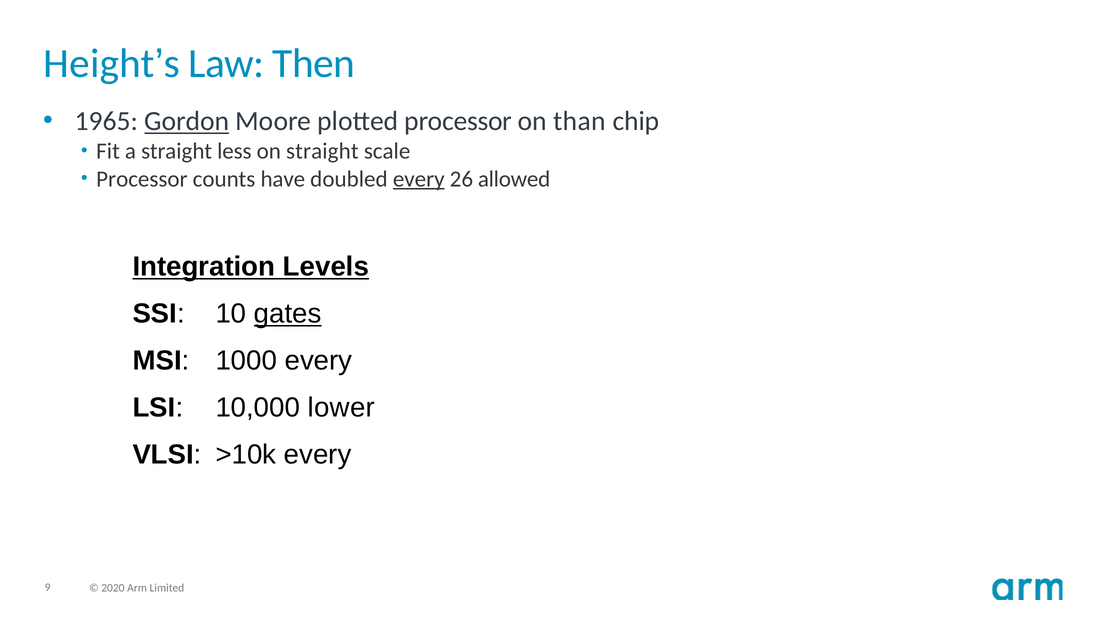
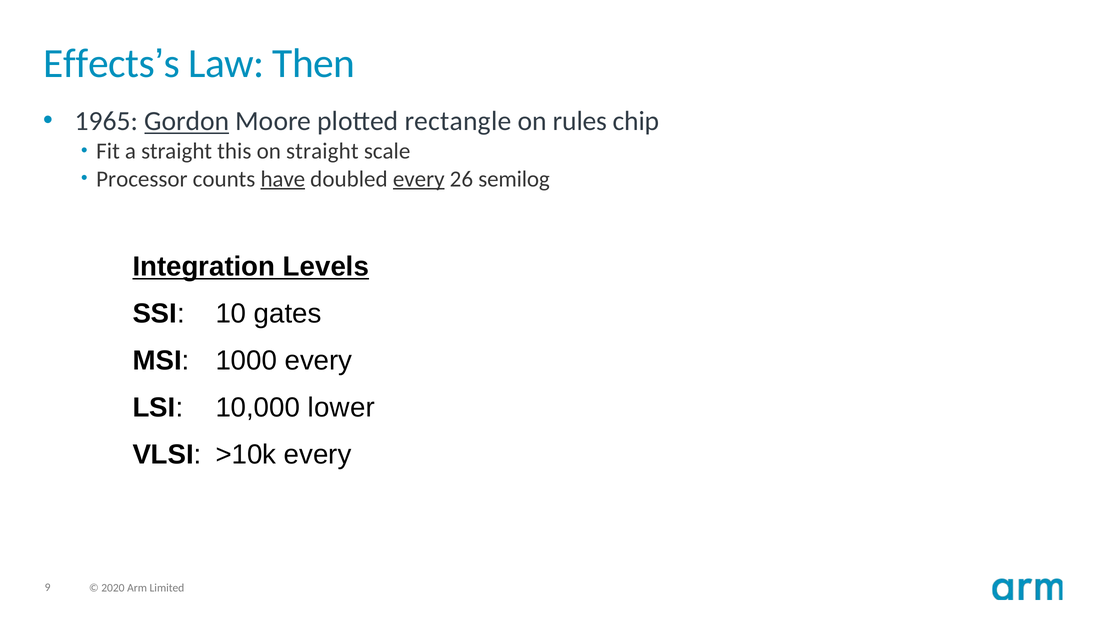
Height: Height -> Effects
plotted processor: processor -> rectangle
than: than -> rules
less: less -> this
have underline: none -> present
allowed: allowed -> semilog
gates underline: present -> none
